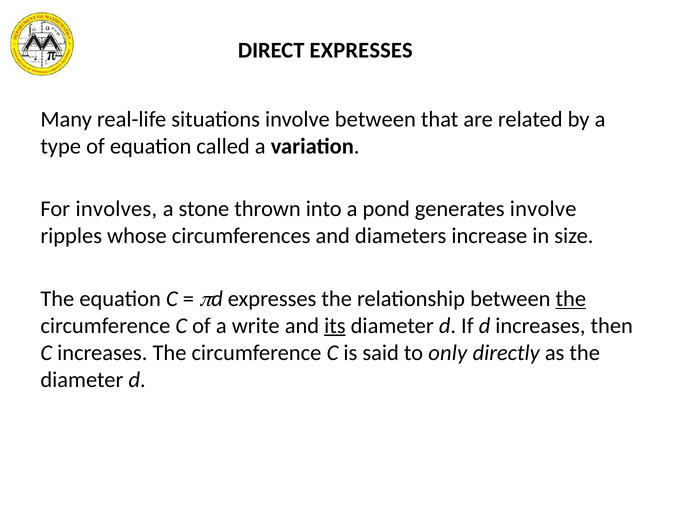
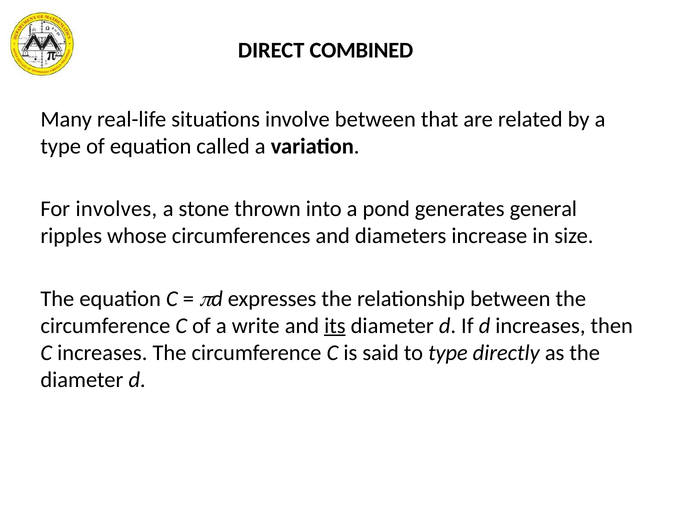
DIRECT EXPRESSES: EXPRESSES -> COMBINED
generates involve: involve -> general
the at (571, 299) underline: present -> none
to only: only -> type
